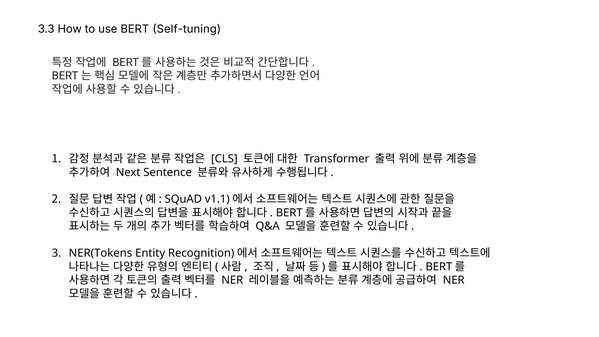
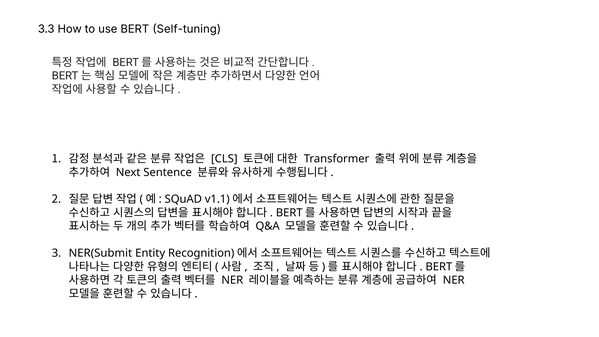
NER(Tokens: NER(Tokens -> NER(Submit
